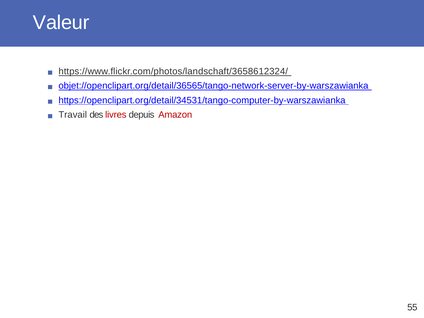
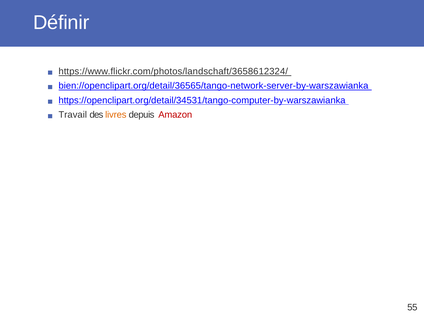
Valeur: Valeur -> Définir
objet://openclipart.org/detail/36565/tango-network-server-by-warszawianka: objet://openclipart.org/detail/36565/tango-network-server-by-warszawianka -> bien://openclipart.org/detail/36565/tango-network-server-by-warszawianka
livres colour: red -> orange
